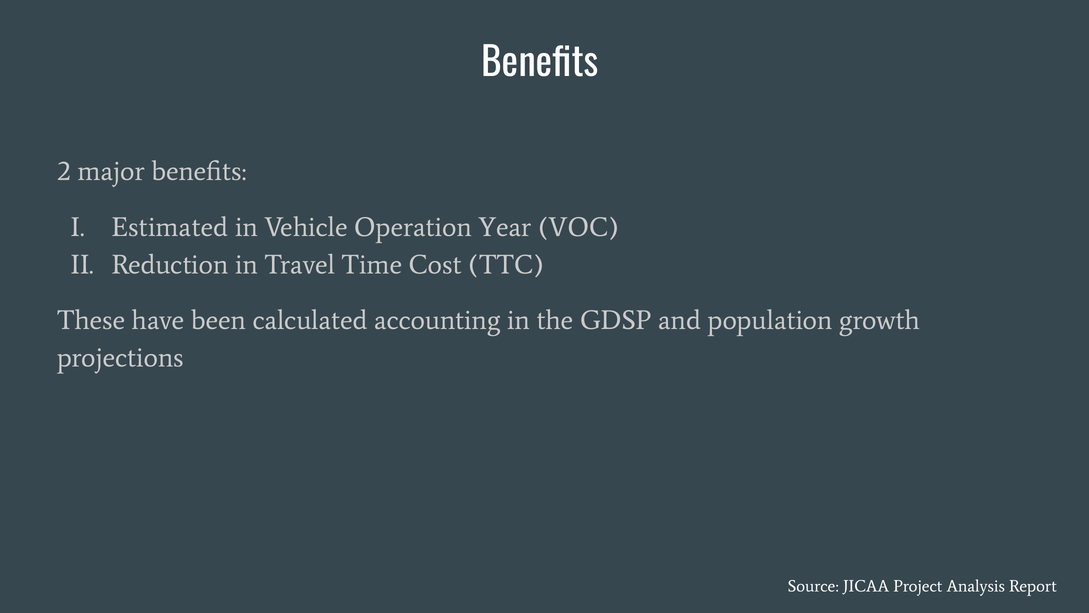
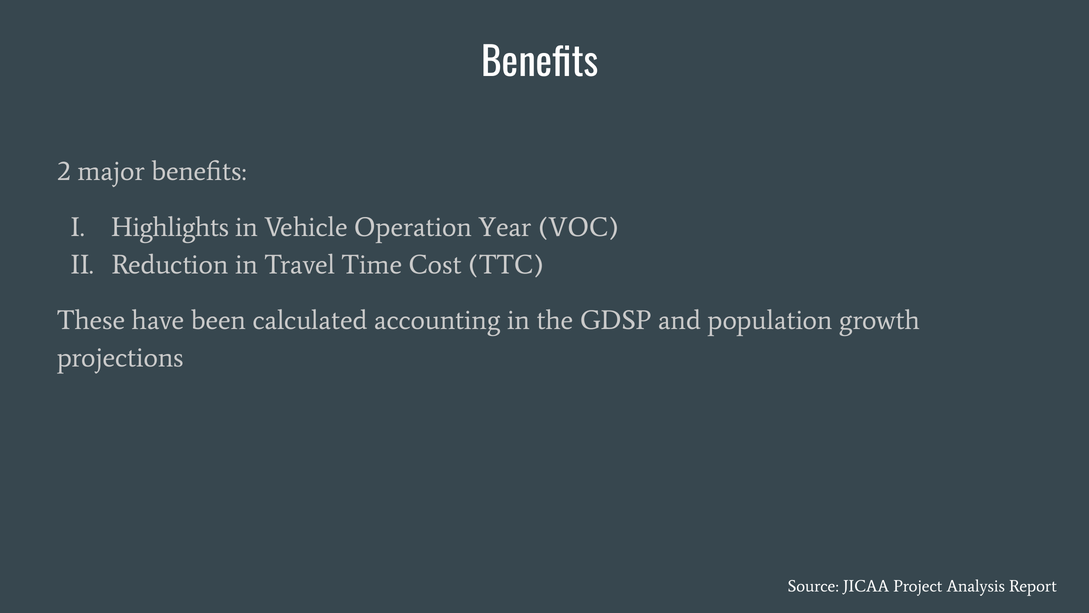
Estimated: Estimated -> Highlights
